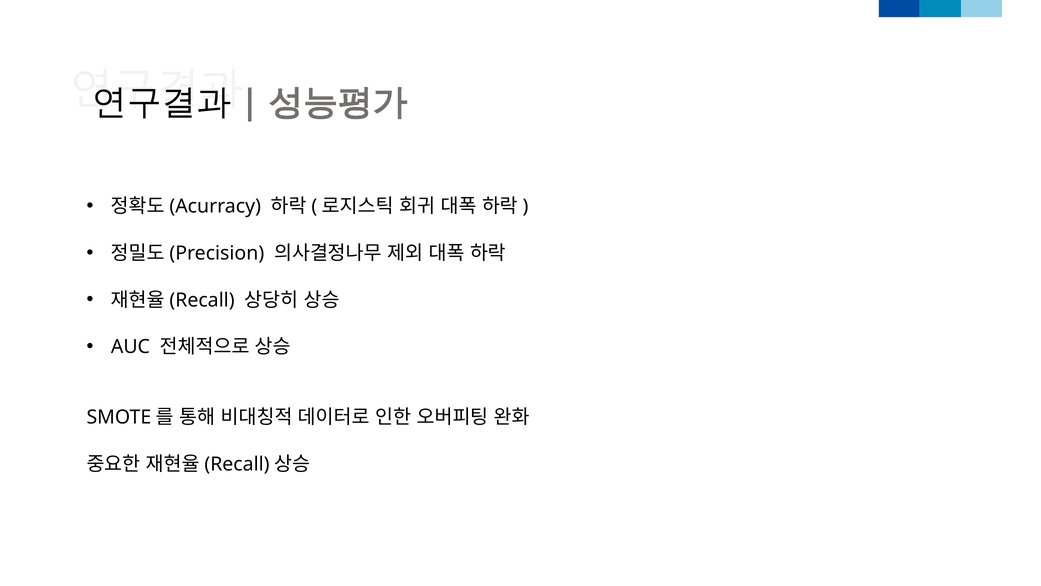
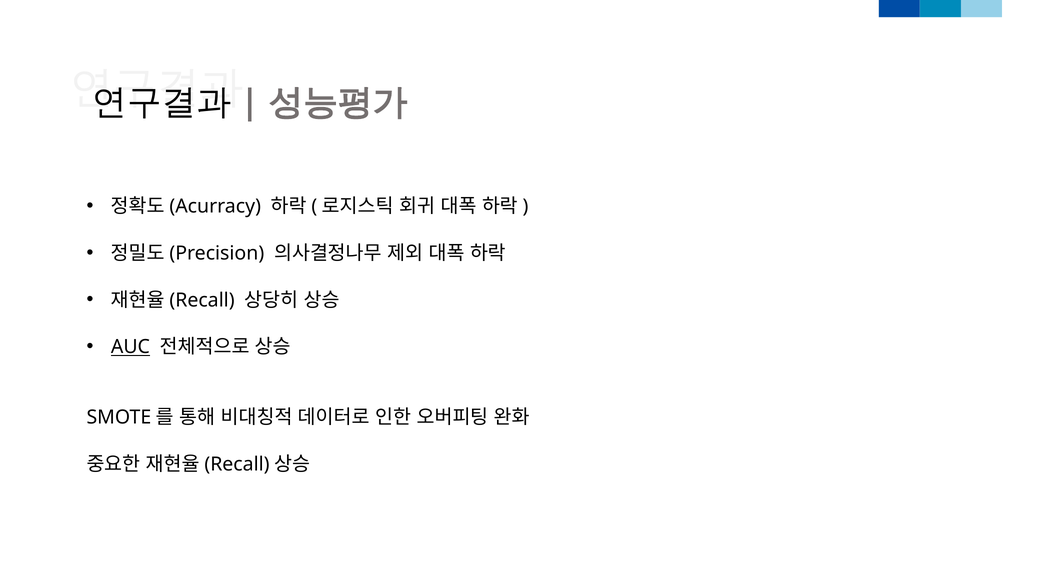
AUC underline: none -> present
